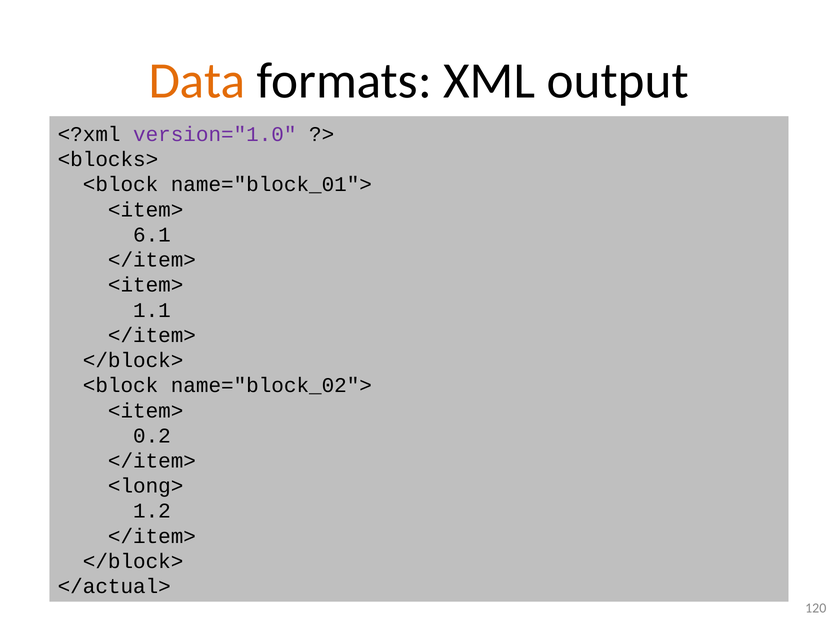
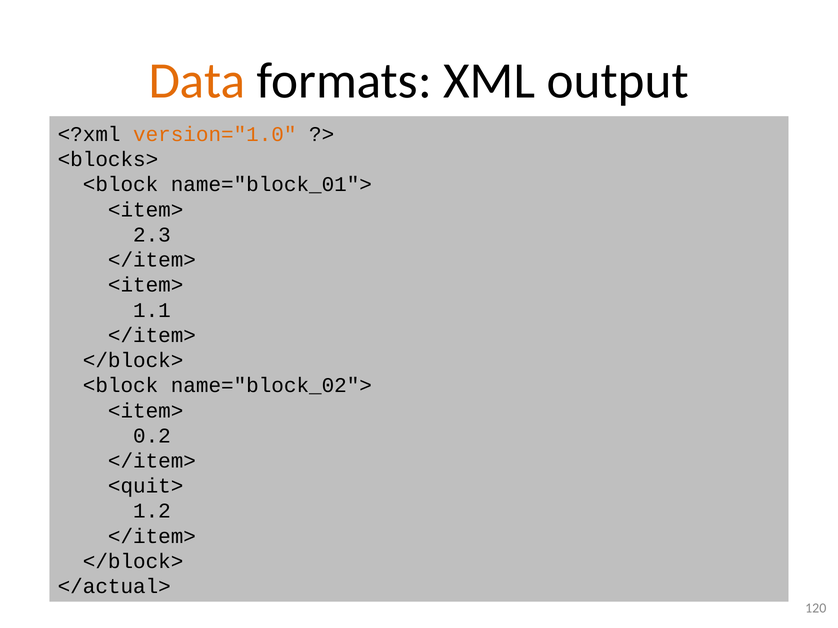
version="1.0 colour: purple -> orange
6.1: 6.1 -> 2.3
<long>: <long> -> <quit>
